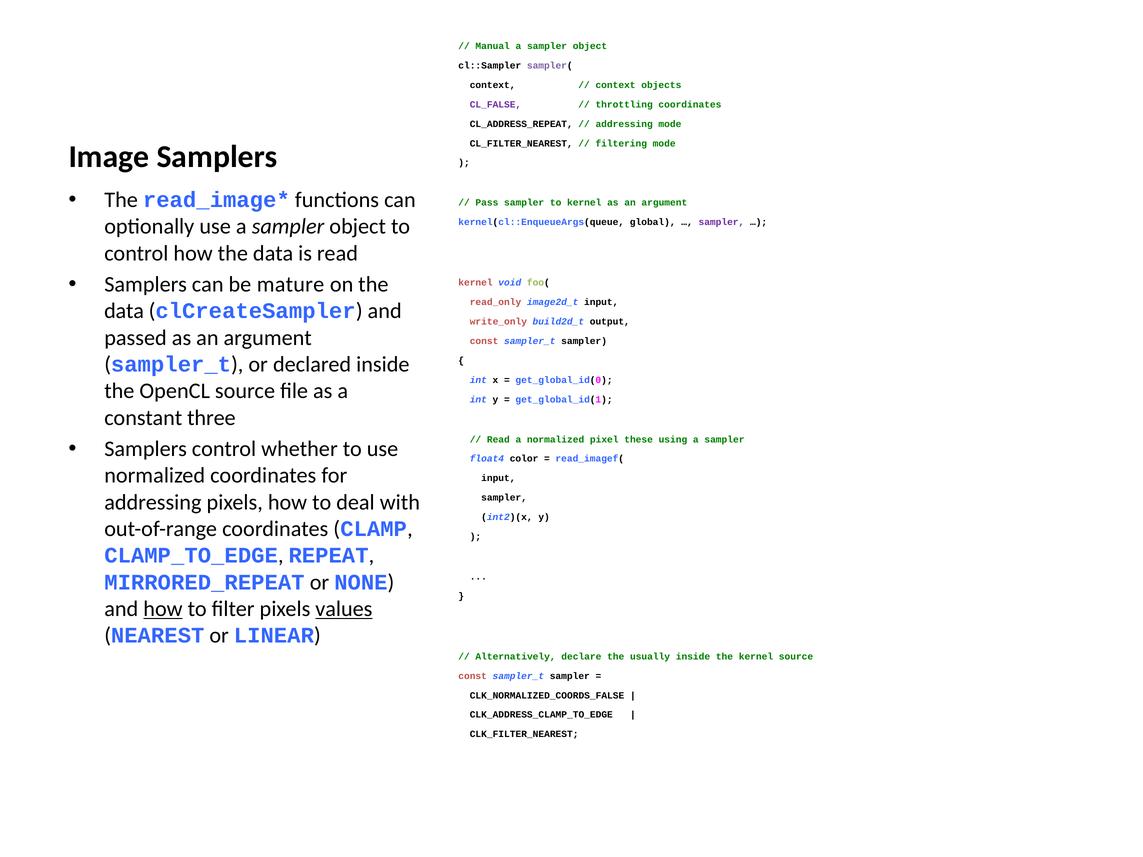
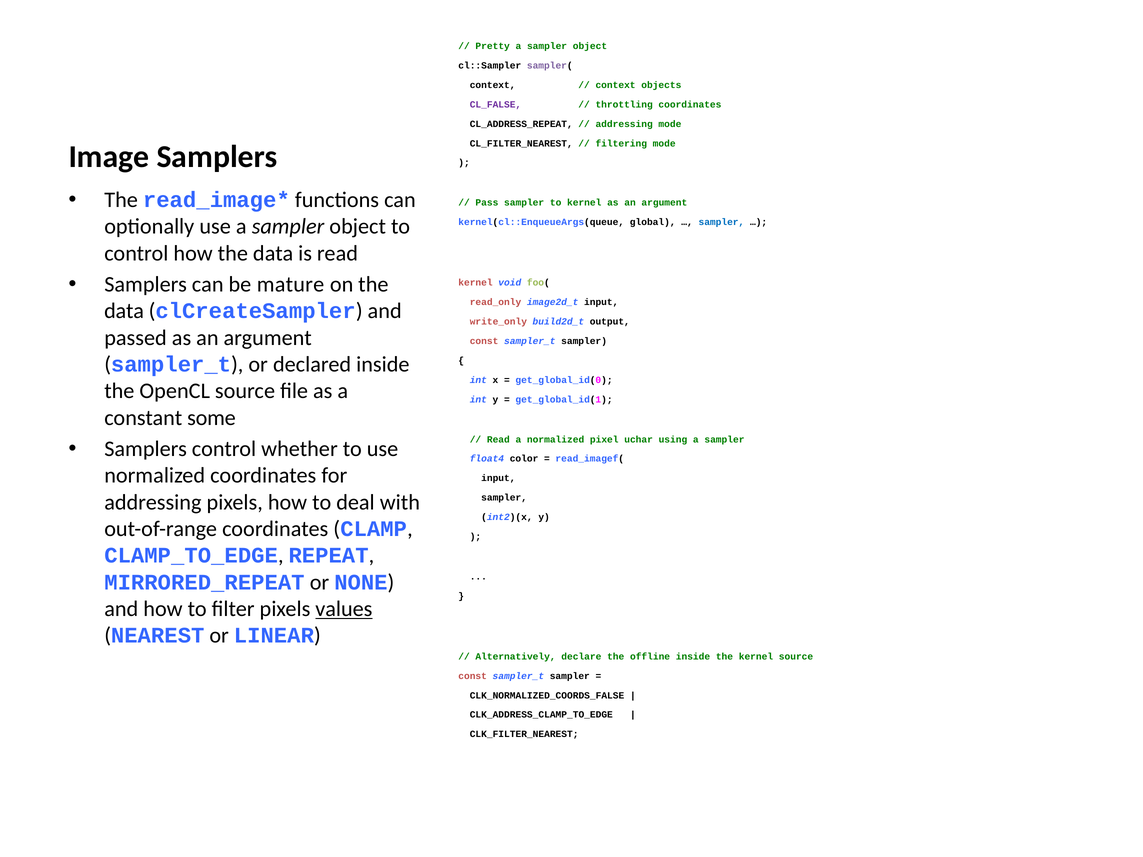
Manual: Manual -> Pretty
sampler at (721, 222) colour: purple -> blue
three: three -> some
these: these -> uchar
how at (163, 609) underline: present -> none
usually: usually -> offline
